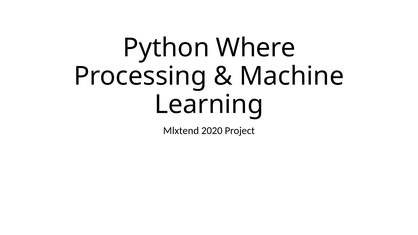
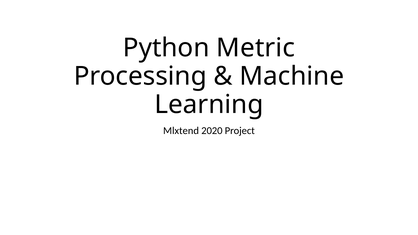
Where: Where -> Metric
